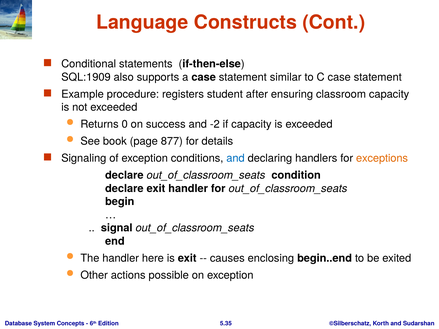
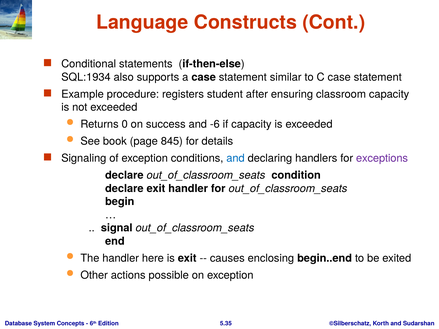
SQL:1909: SQL:1909 -> SQL:1934
-2: -2 -> -6
877: 877 -> 845
exceptions colour: orange -> purple
